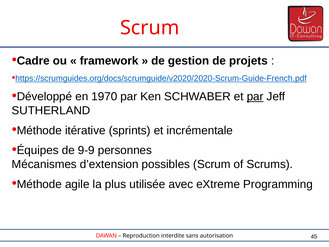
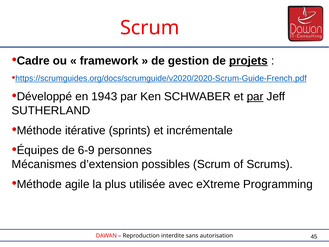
projets underline: none -> present
1970: 1970 -> 1943
9-9: 9-9 -> 6-9
